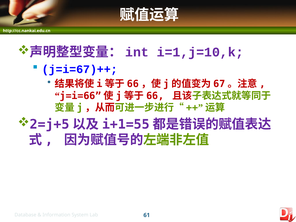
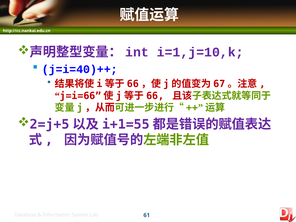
j=i=67)++: j=i=67)++ -> j=i=40)++
